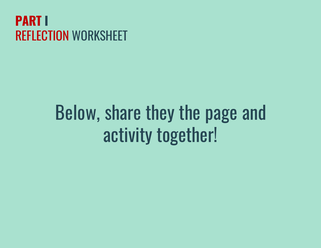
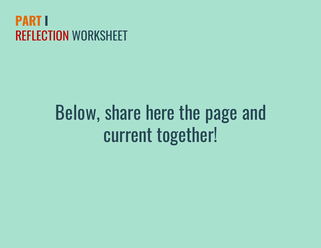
PART colour: red -> orange
they: they -> here
activity: activity -> current
